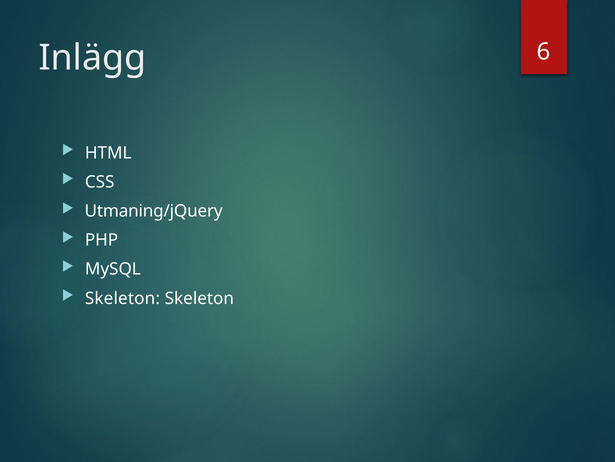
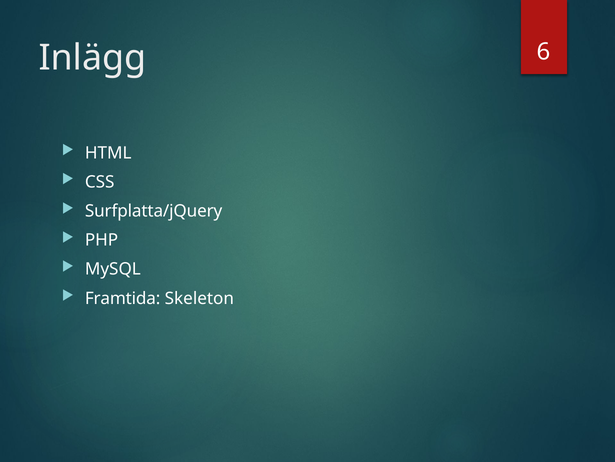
Utmaning/jQuery: Utmaning/jQuery -> Surfplatta/jQuery
Skeleton at (122, 298): Skeleton -> Framtida
